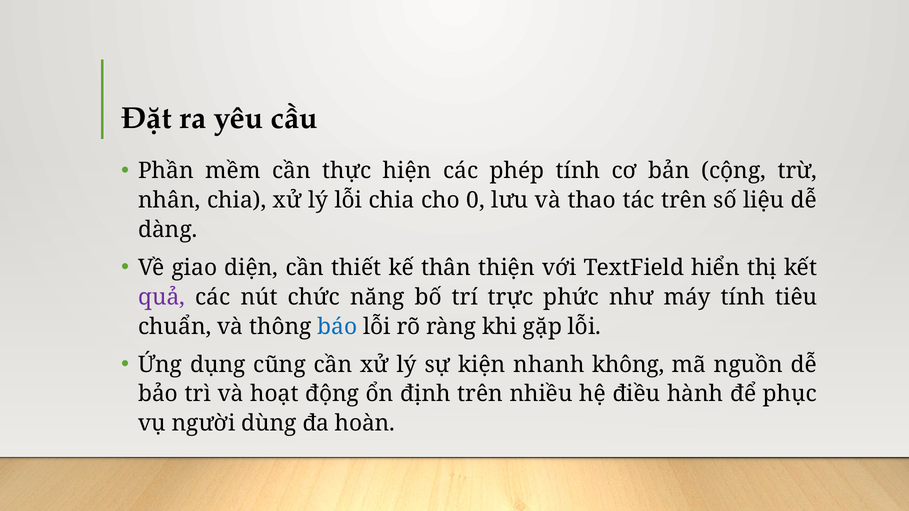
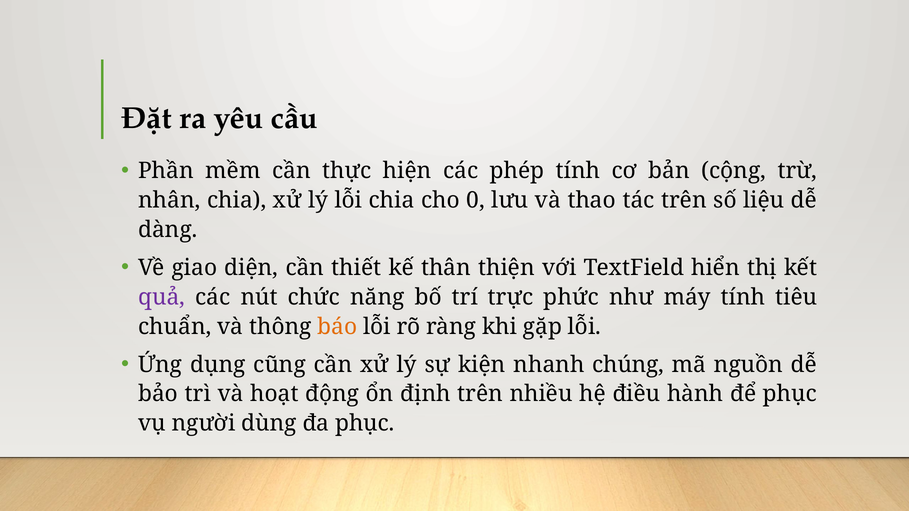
báo colour: blue -> orange
không: không -> chúng
đa hoàn: hoàn -> phục
